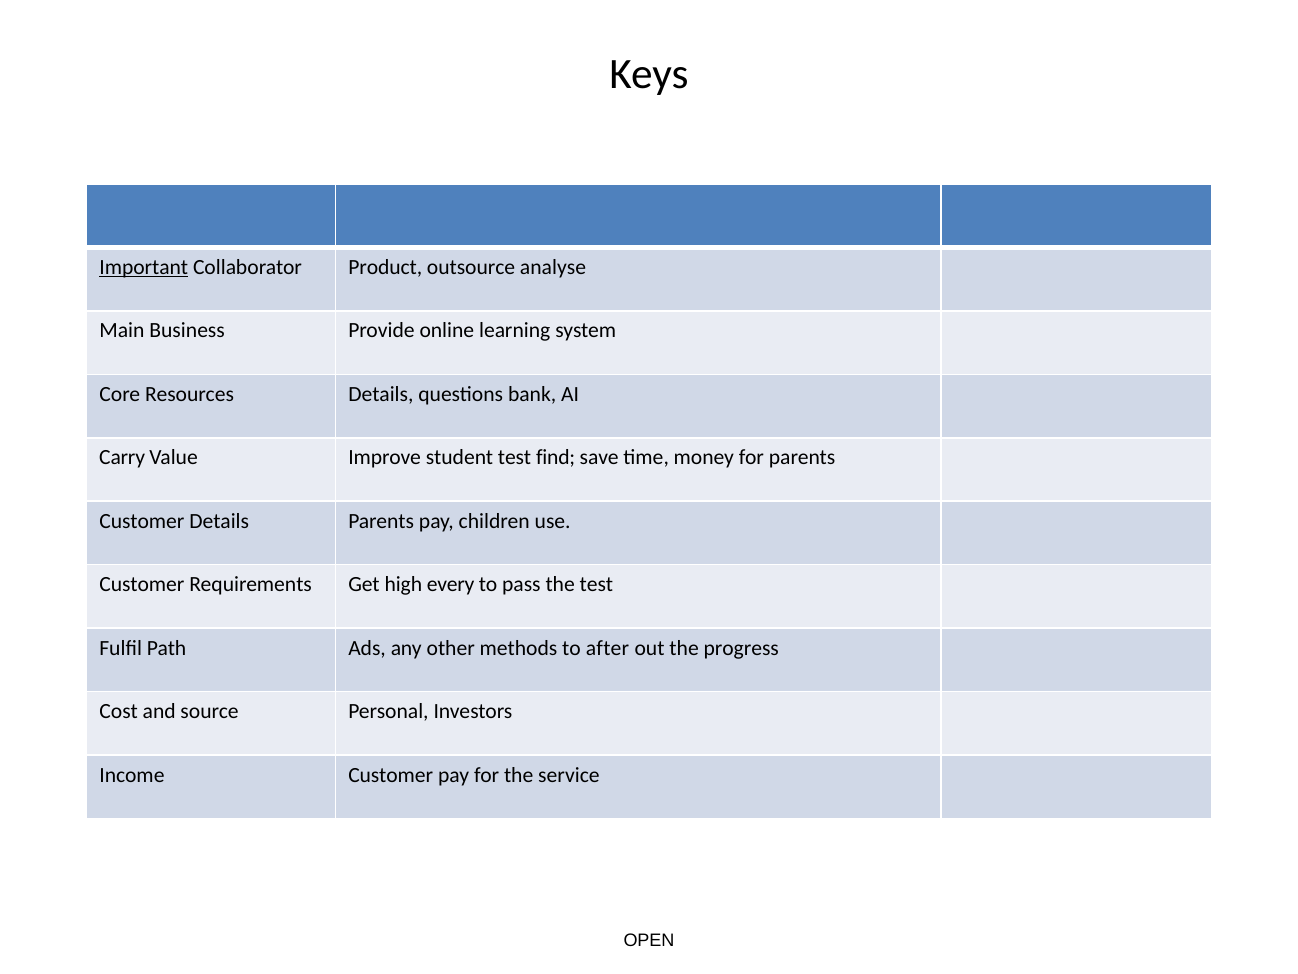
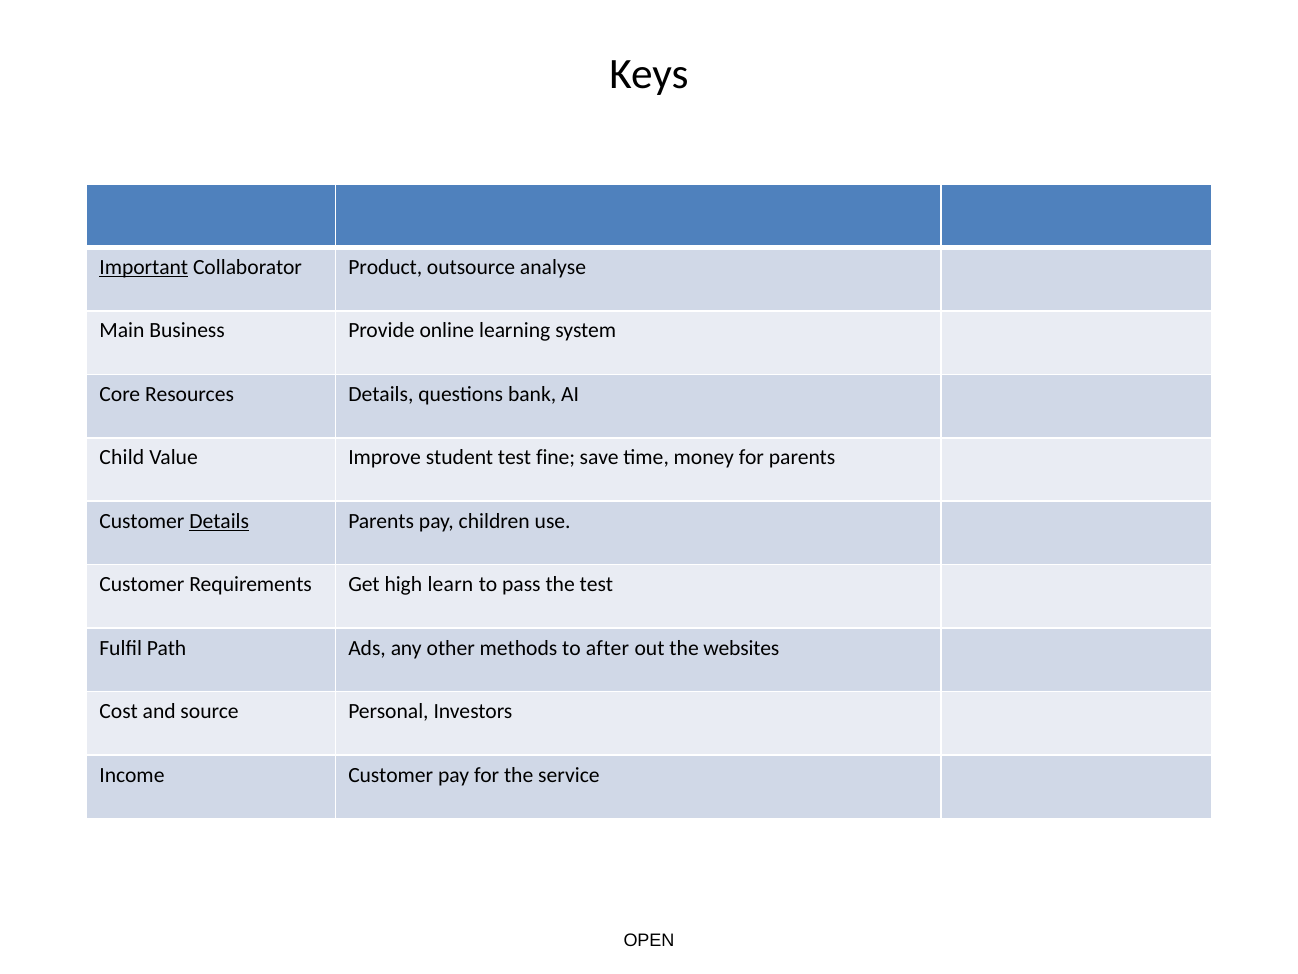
Carry: Carry -> Child
find: find -> fine
Details at (219, 521) underline: none -> present
every: every -> learn
progress: progress -> websites
